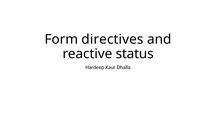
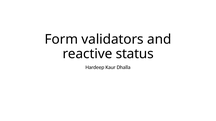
directives: directives -> validators
